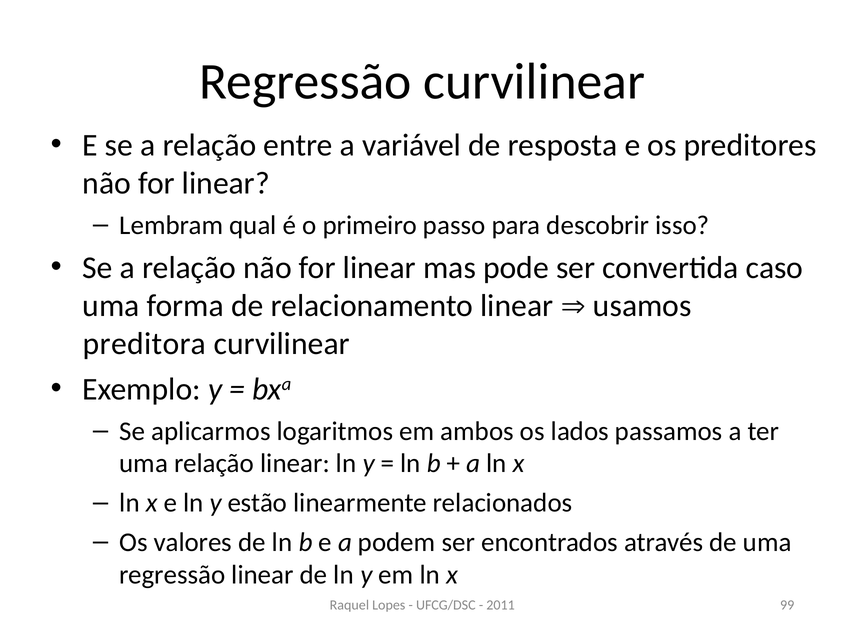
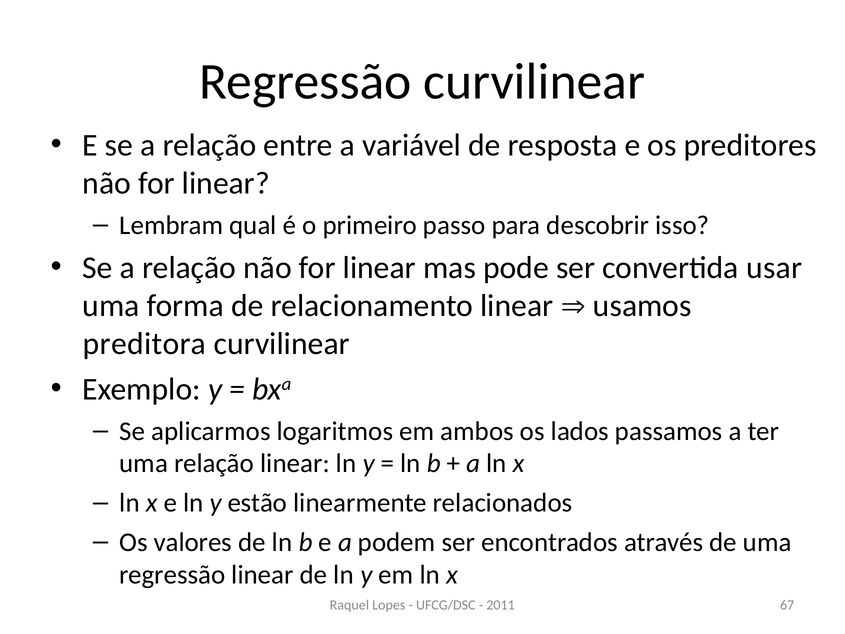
caso: caso -> usar
99: 99 -> 67
